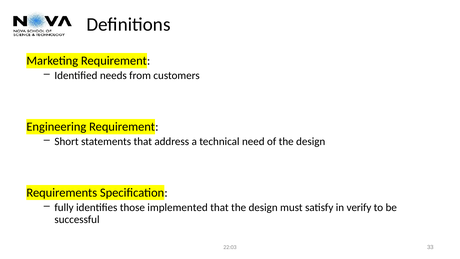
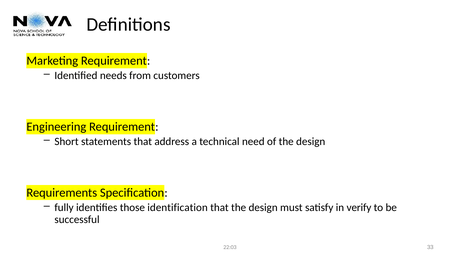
implemented: implemented -> identification
